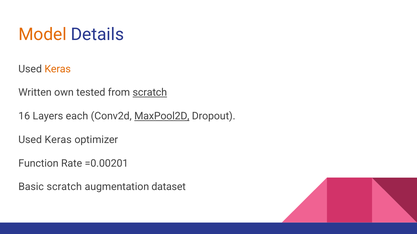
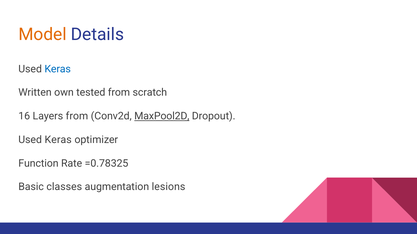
Keras at (58, 69) colour: orange -> blue
scratch at (150, 93) underline: present -> none
Layers each: each -> from
=0.00201: =0.00201 -> =0.78325
Basic scratch: scratch -> classes
dataset: dataset -> lesions
